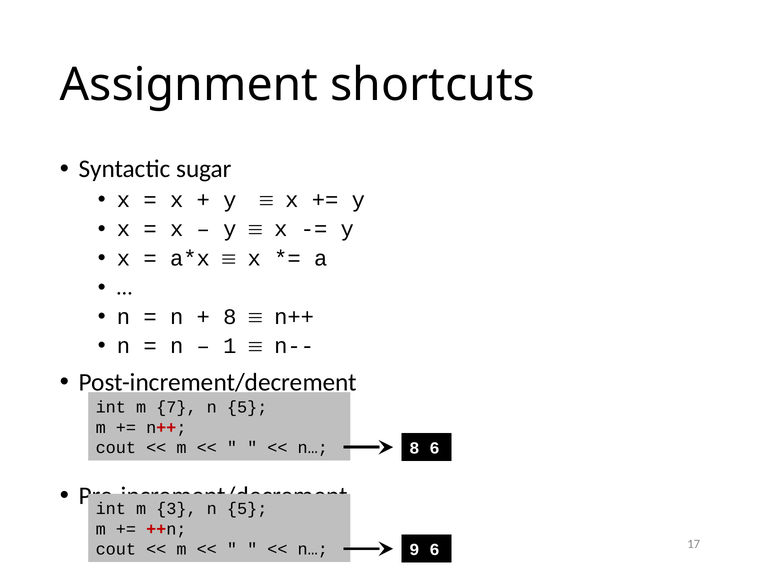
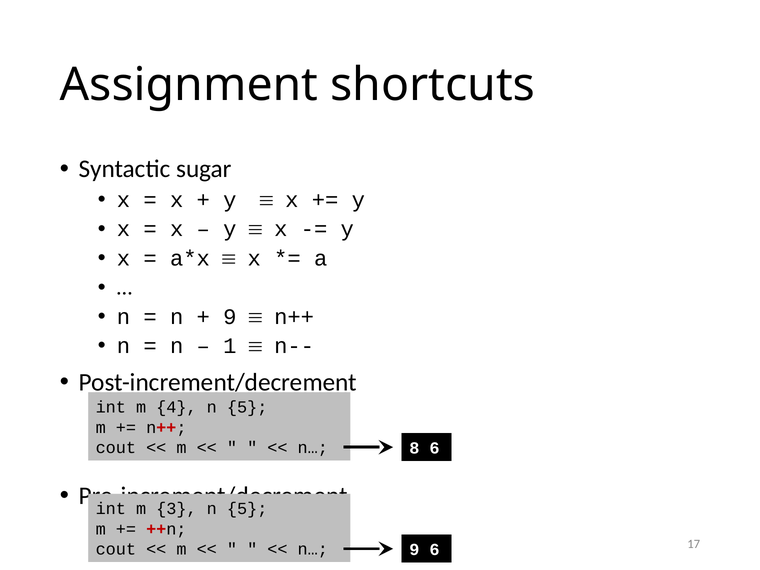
8 at (230, 317): 8 -> 9
7: 7 -> 4
